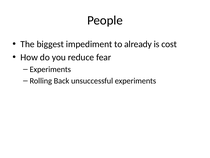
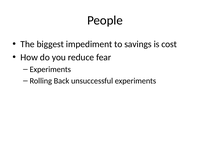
already: already -> savings
